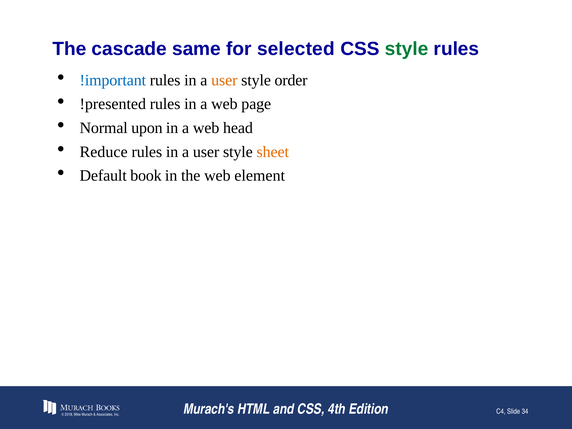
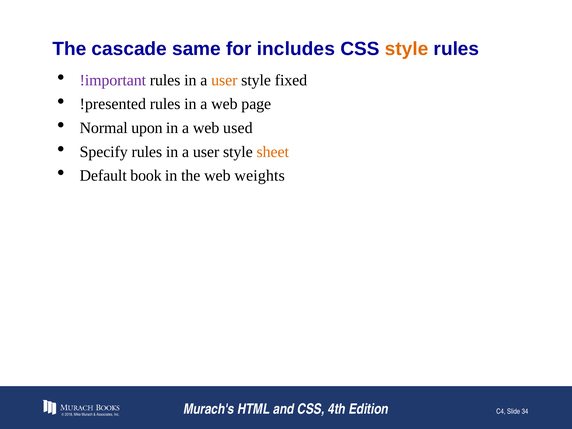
selected: selected -> includes
style at (407, 49) colour: green -> orange
!important colour: blue -> purple
order: order -> fixed
head: head -> used
Reduce: Reduce -> Specify
element: element -> weights
